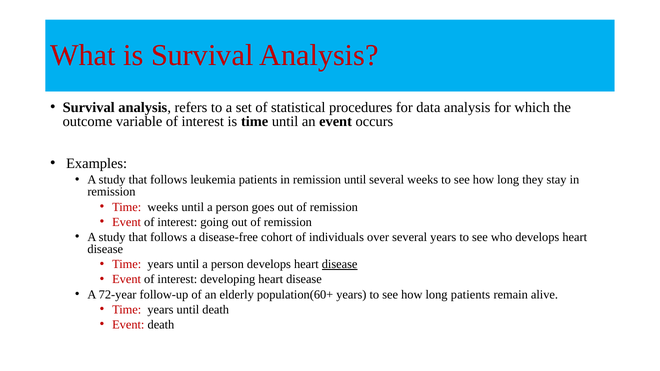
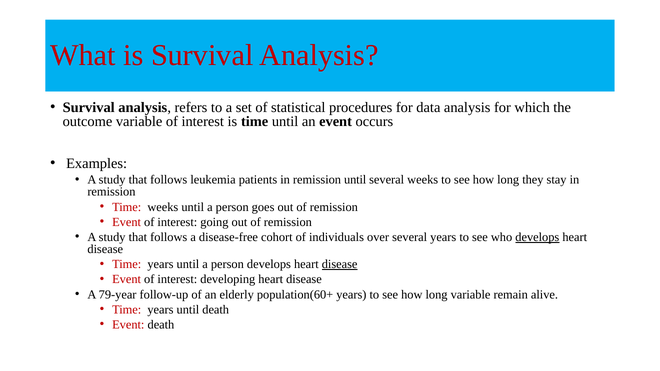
develops at (537, 237) underline: none -> present
72-year: 72-year -> 79-year
long patients: patients -> variable
